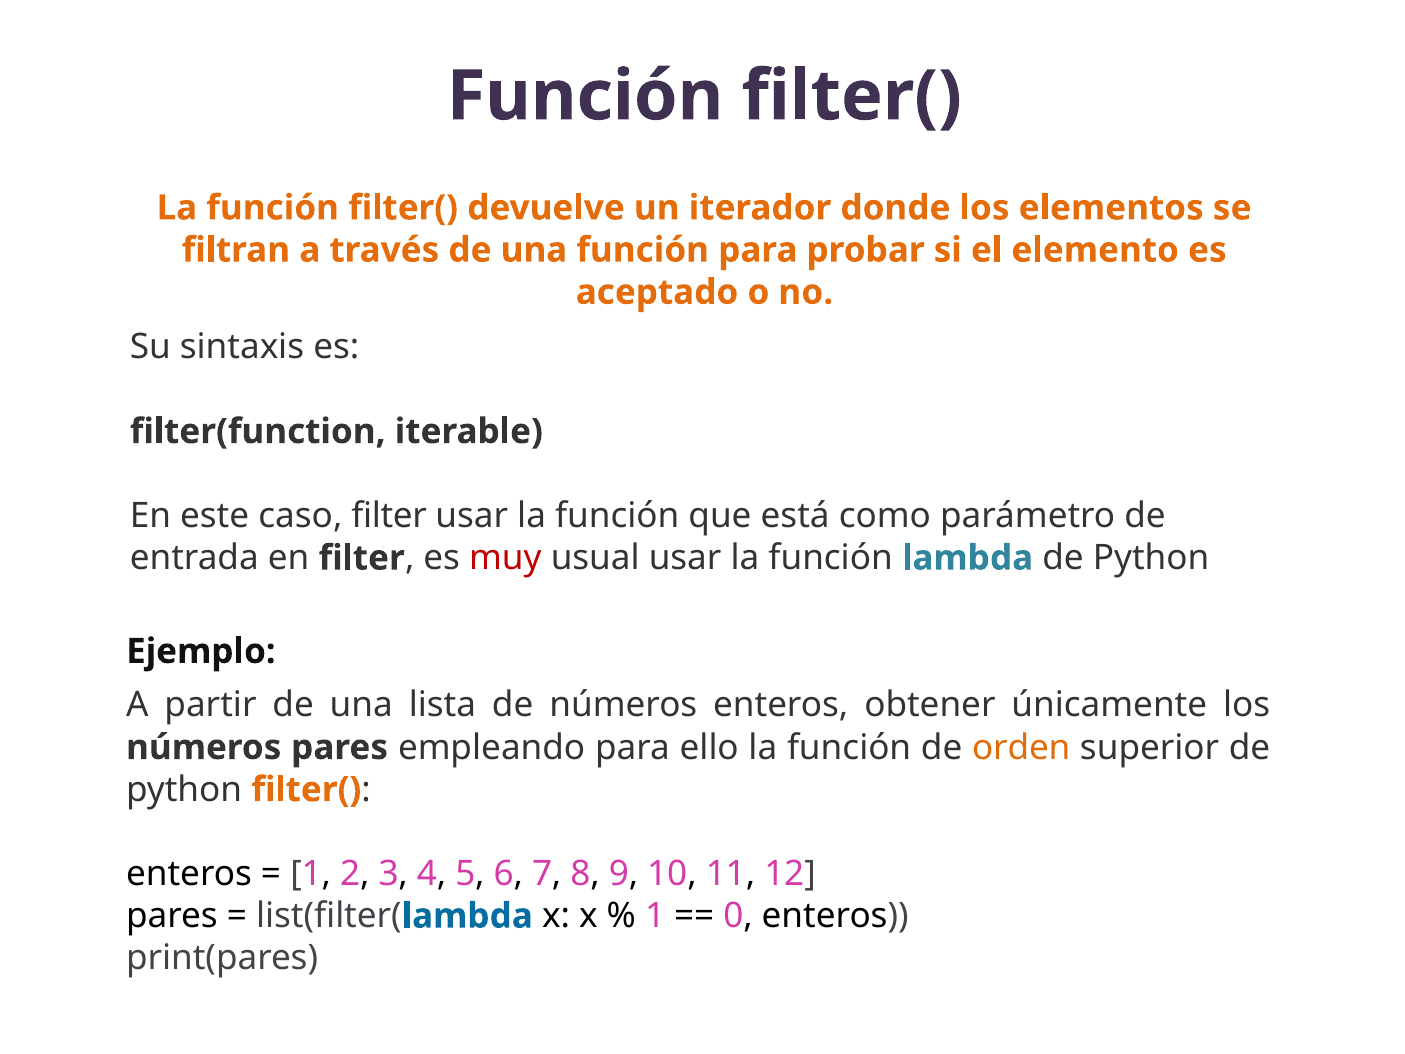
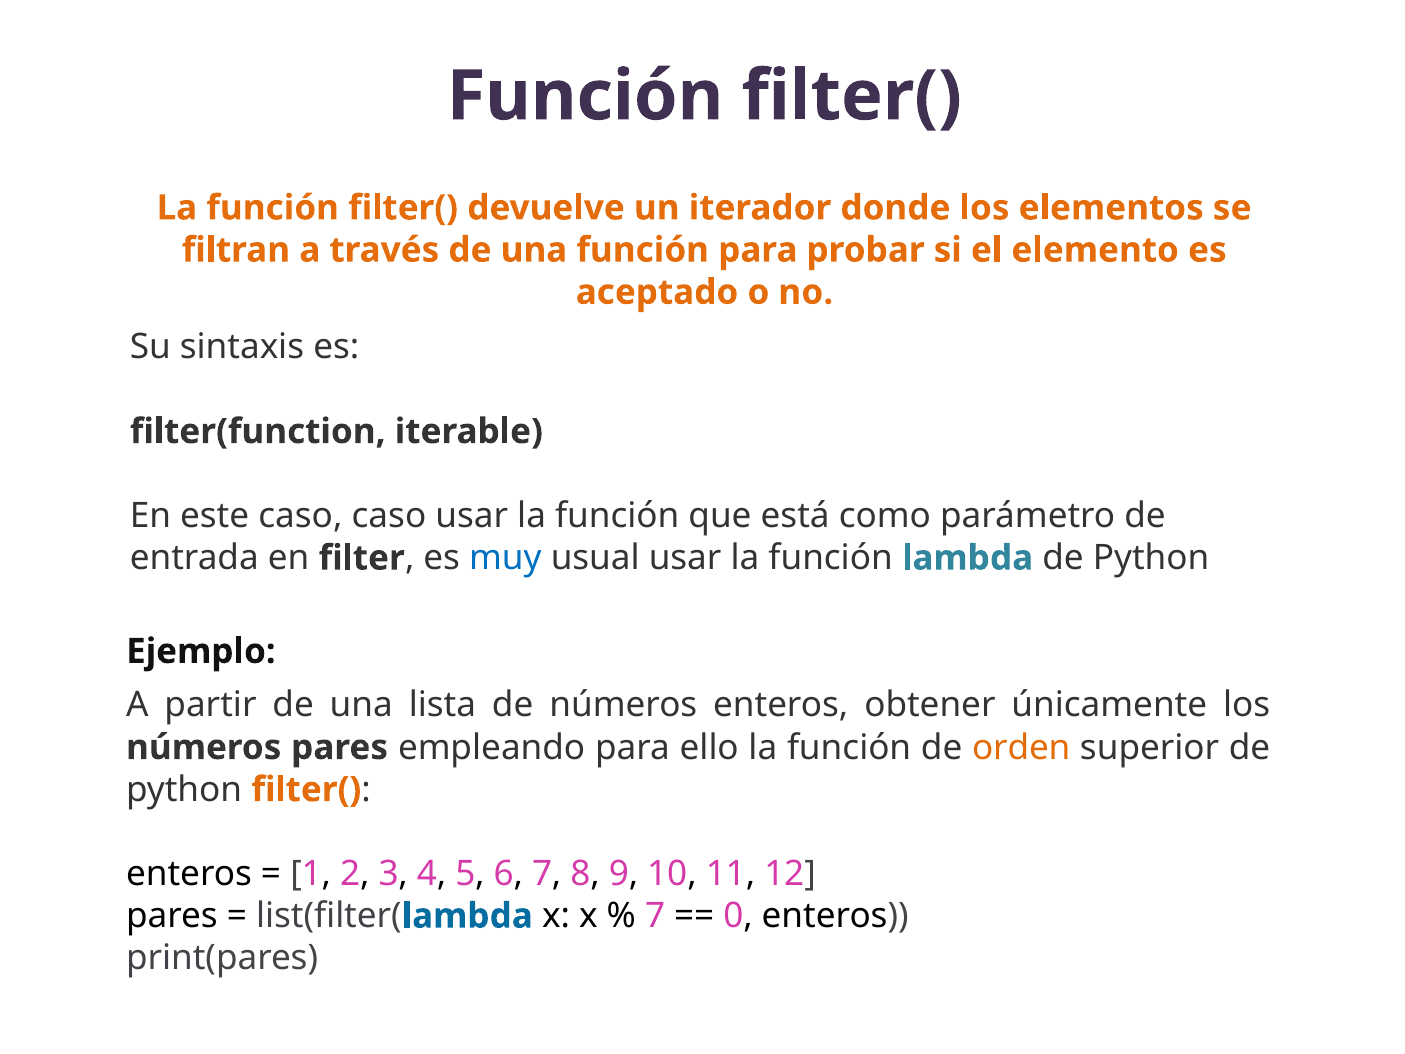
caso filter: filter -> caso
muy colour: red -> blue
1 at (655, 916): 1 -> 7
